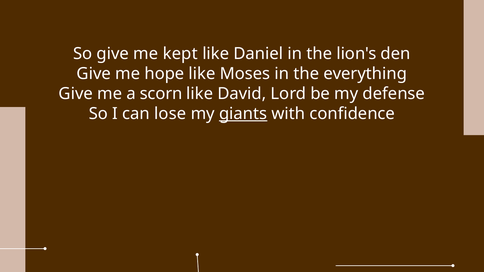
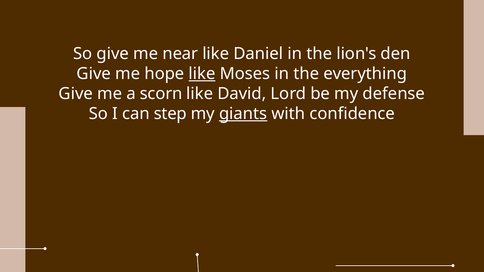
kept: kept -> near
like at (202, 74) underline: none -> present
lose: lose -> step
